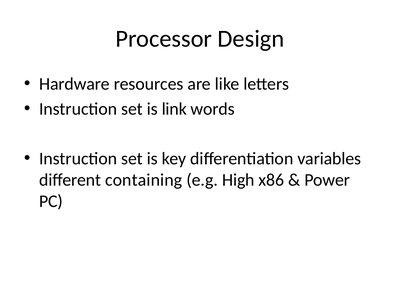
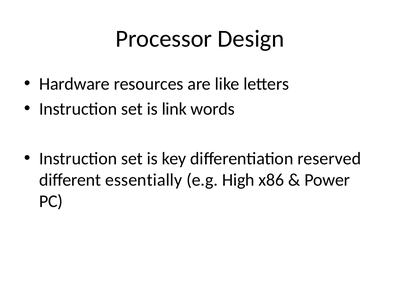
variables: variables -> reserved
containing: containing -> essentially
